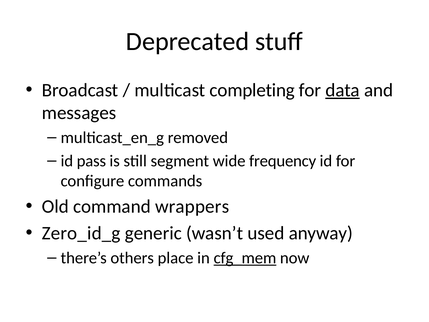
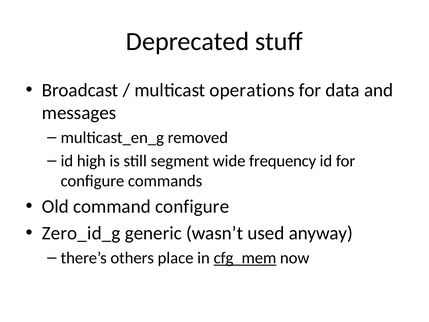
completing: completing -> operations
data underline: present -> none
pass: pass -> high
command wrappers: wrappers -> configure
